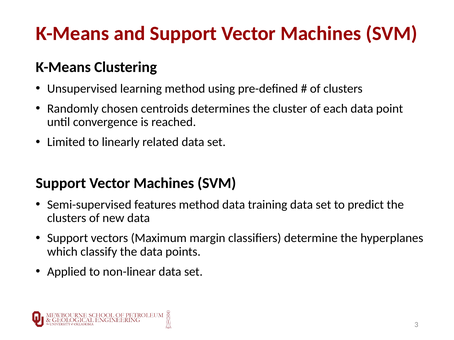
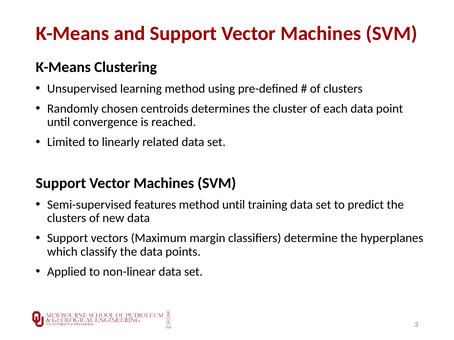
method data: data -> until
